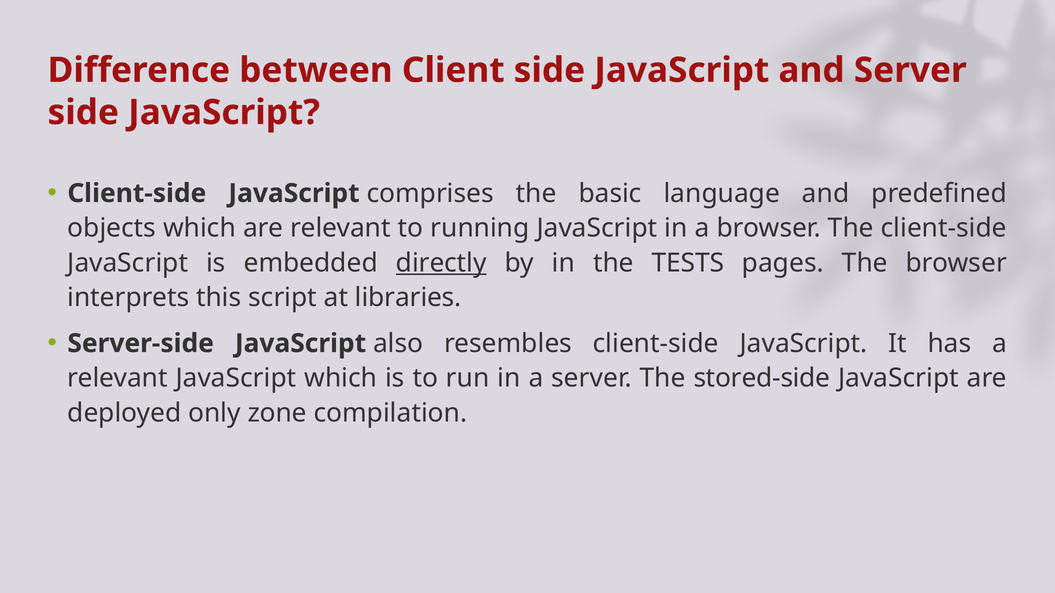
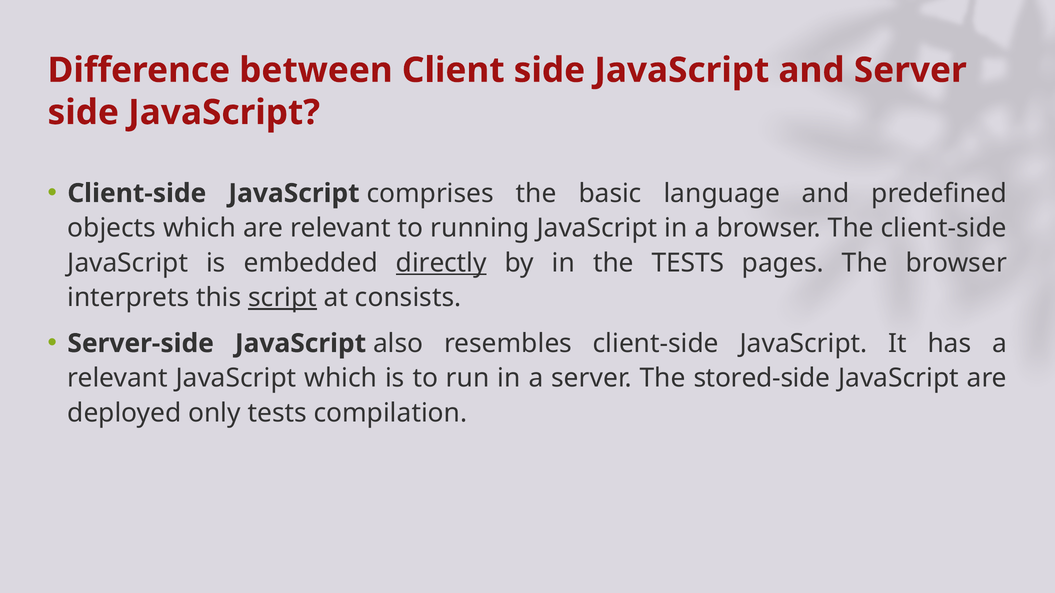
script underline: none -> present
libraries: libraries -> consists
only zone: zone -> tests
